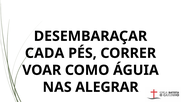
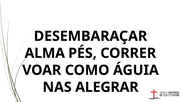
CADA: CADA -> ALMA
